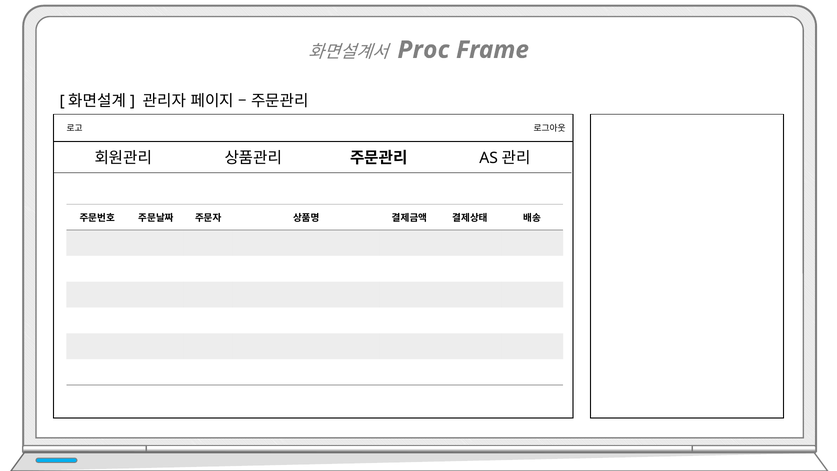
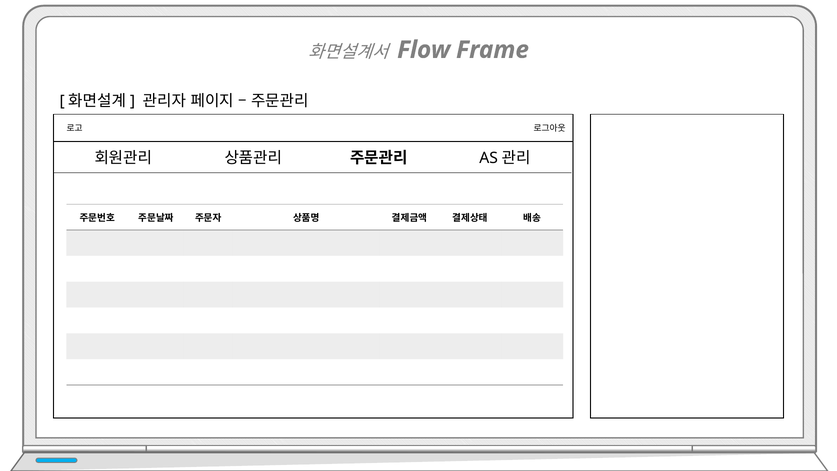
Proc: Proc -> Flow
